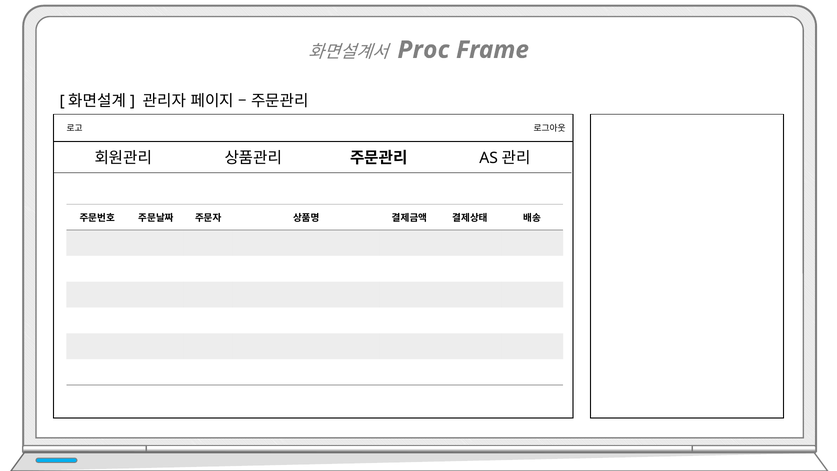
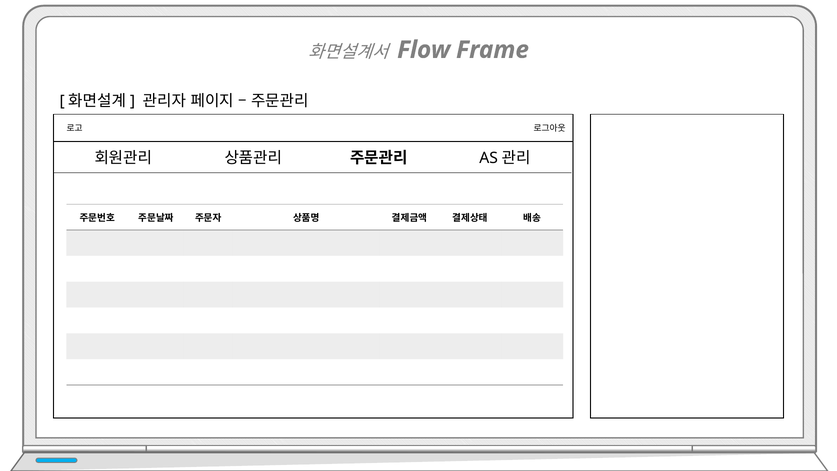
Proc: Proc -> Flow
